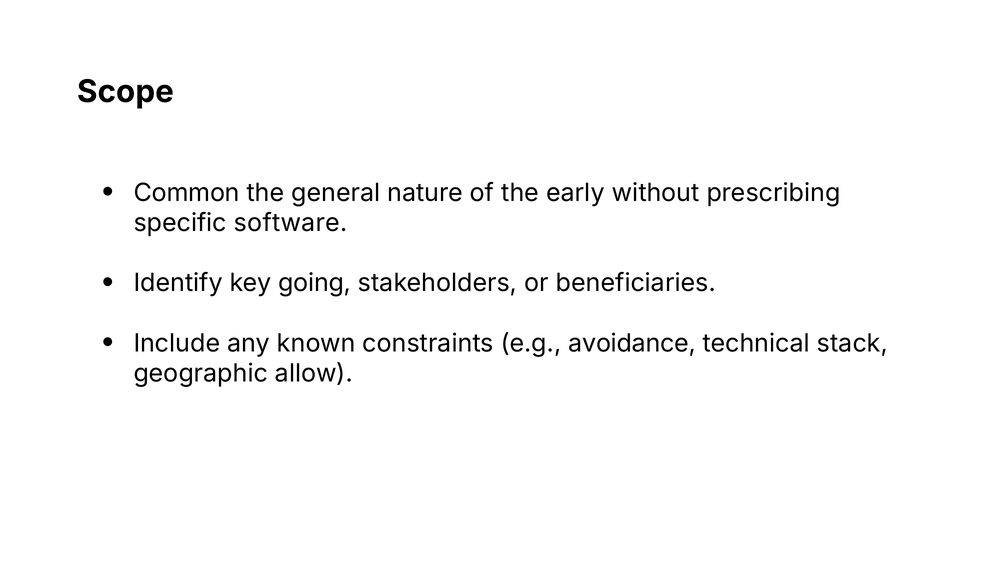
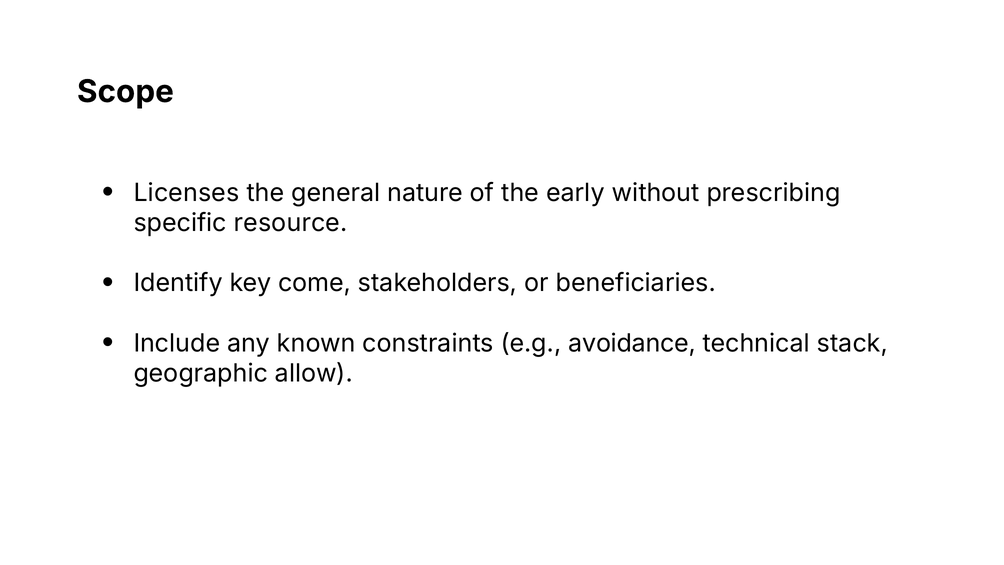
Common: Common -> Licenses
software: software -> resource
going: going -> come
